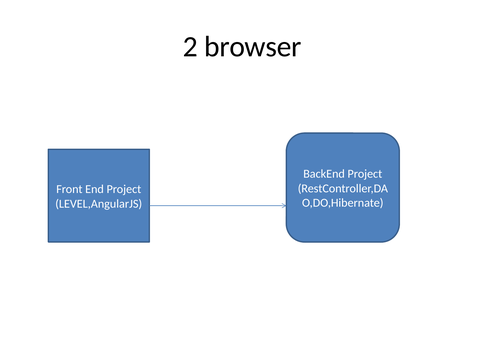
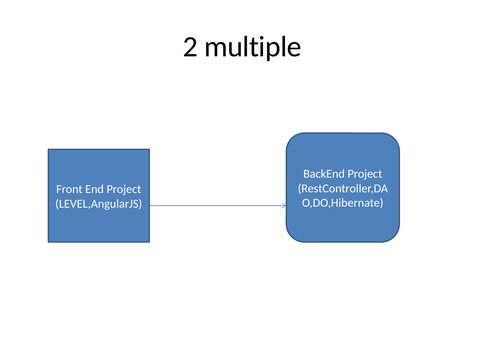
browser: browser -> multiple
